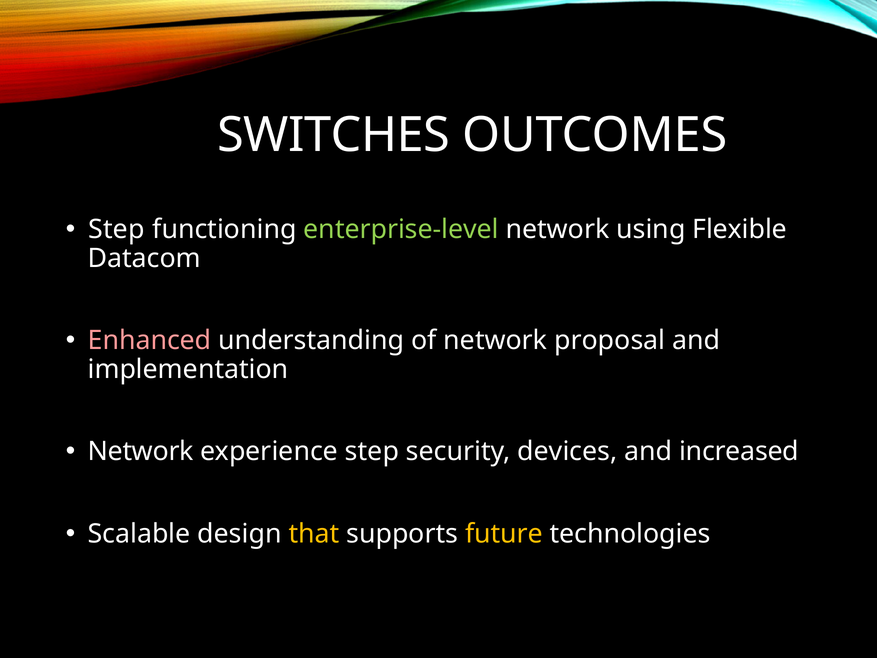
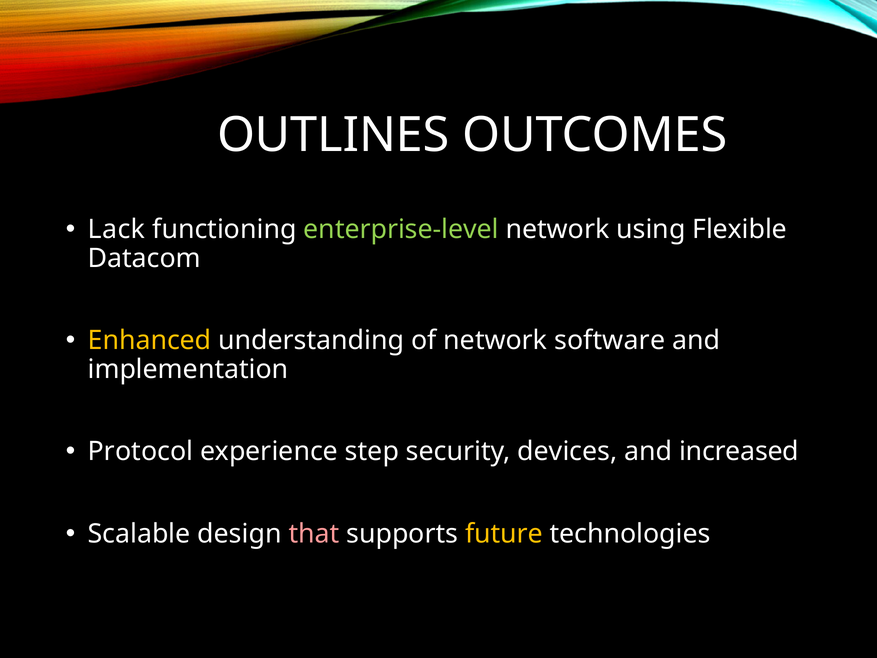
SWITCHES: SWITCHES -> OUTLINES
Step at (116, 229): Step -> Lack
Enhanced colour: pink -> yellow
proposal: proposal -> software
Network at (141, 451): Network -> Protocol
that colour: yellow -> pink
